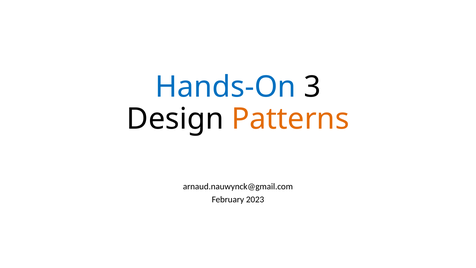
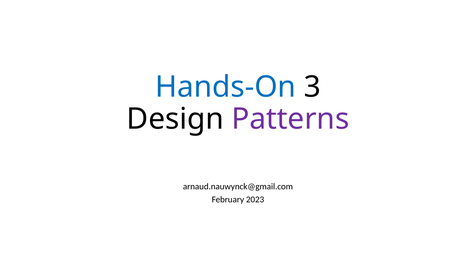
Patterns colour: orange -> purple
